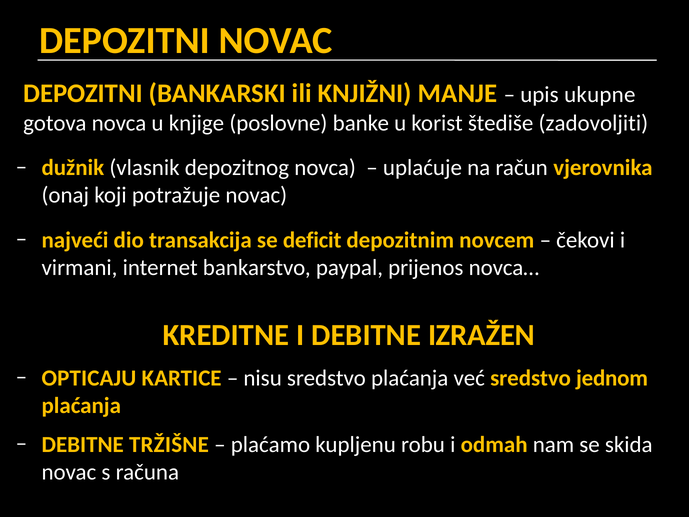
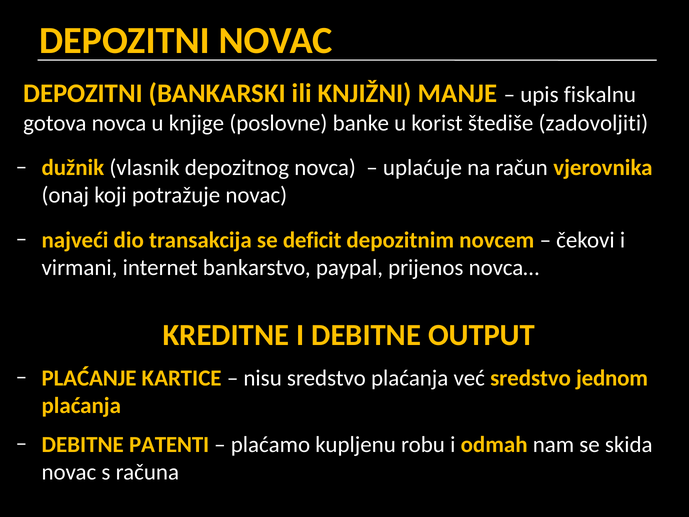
ukupne: ukupne -> fiskalnu
IZRAŽEN: IZRAŽEN -> OUTPUT
OPTICAJU: OPTICAJU -> PLAĆANJE
TRŽIŠNE: TRŽIŠNE -> PATENTI
